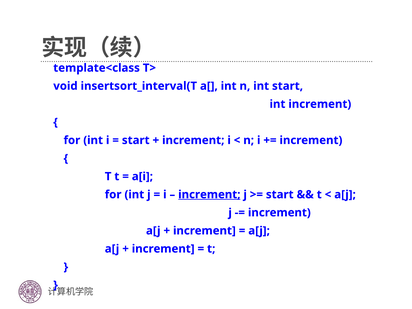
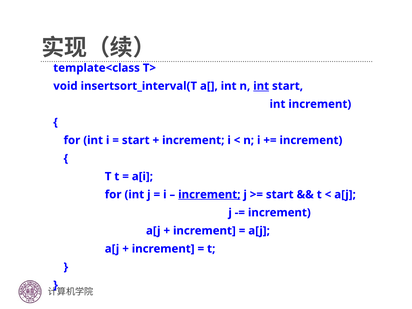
int at (261, 86) underline: none -> present
